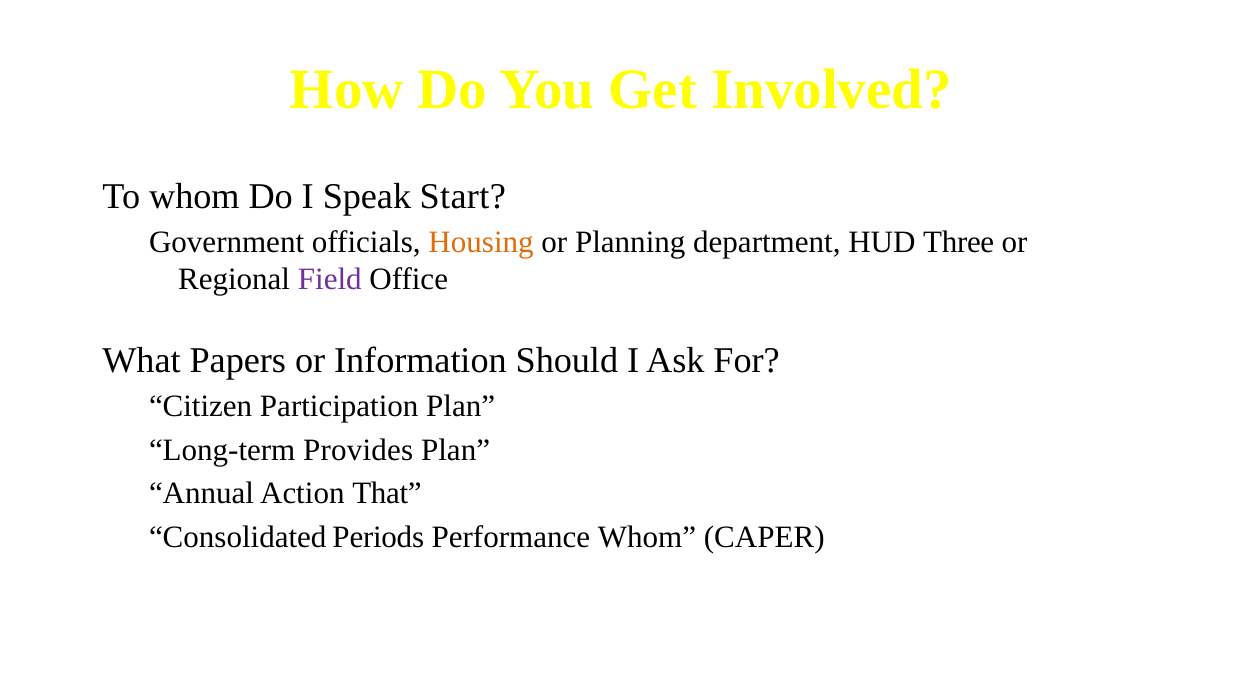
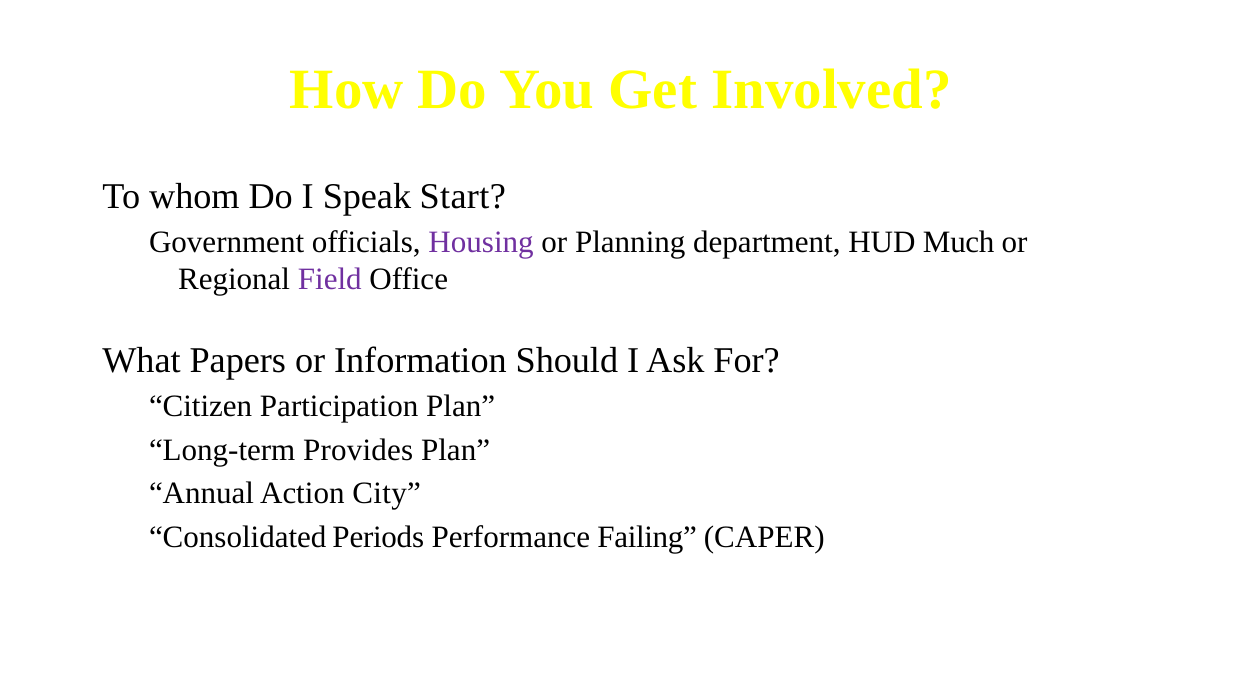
Housing colour: orange -> purple
Three: Three -> Much
That: That -> City
Performance Whom: Whom -> Failing
